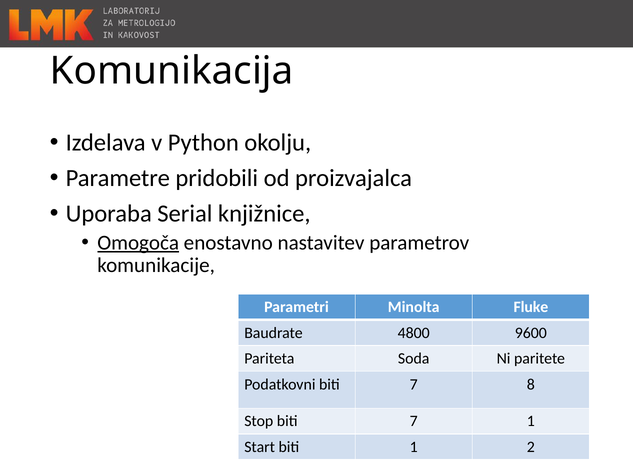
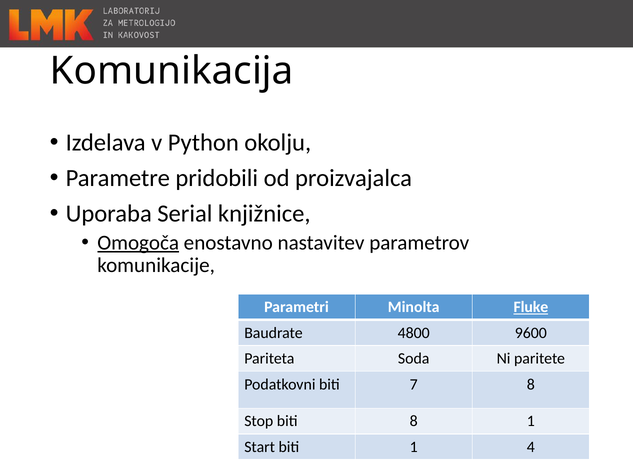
Fluke underline: none -> present
Stop biti 7: 7 -> 8
2: 2 -> 4
